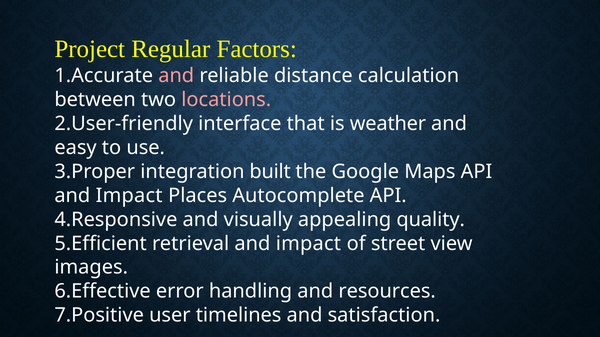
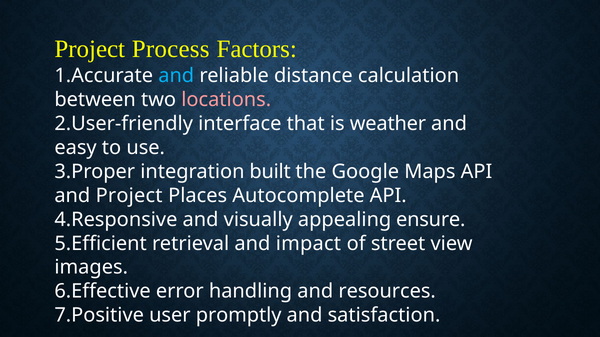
Regular: Regular -> Process
and at (176, 76) colour: pink -> light blue
Impact at (129, 196): Impact -> Project
quality: quality -> ensure
timelines: timelines -> promptly
